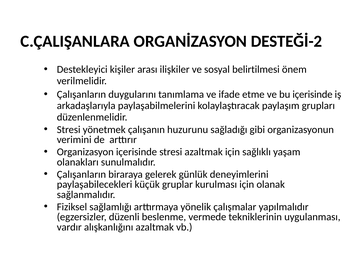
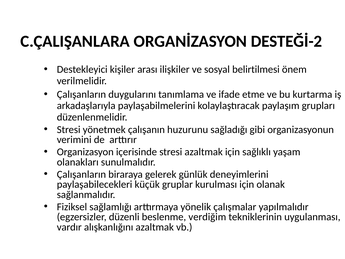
bu içerisinde: içerisinde -> kurtarma
vermede: vermede -> verdiğim
